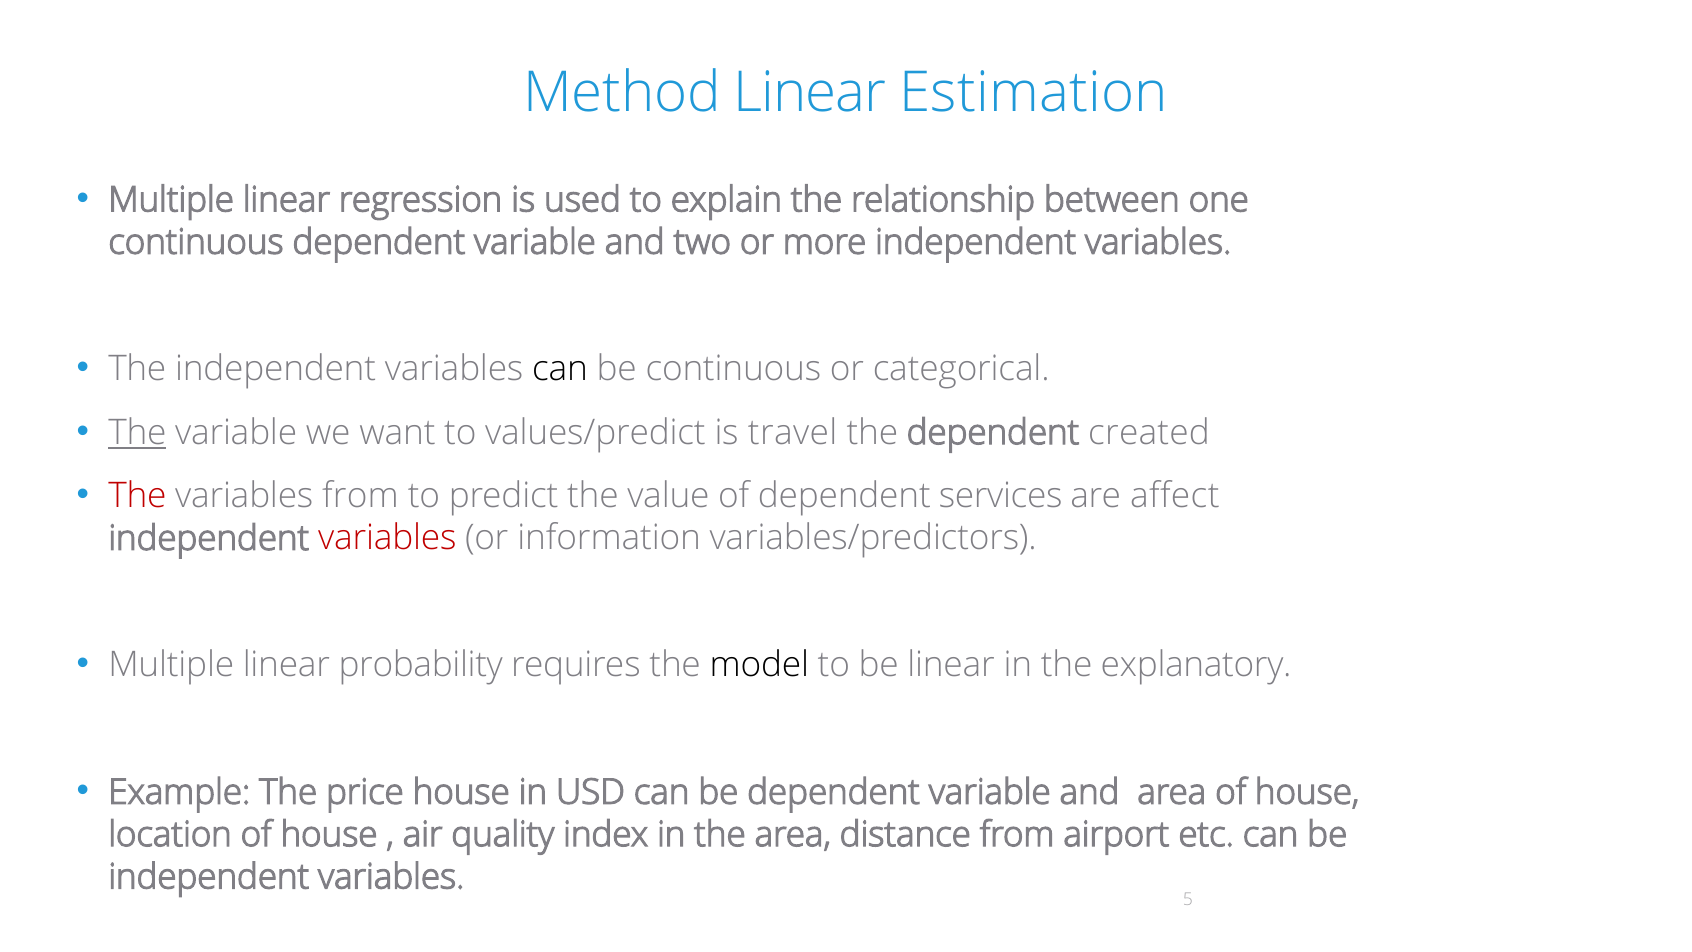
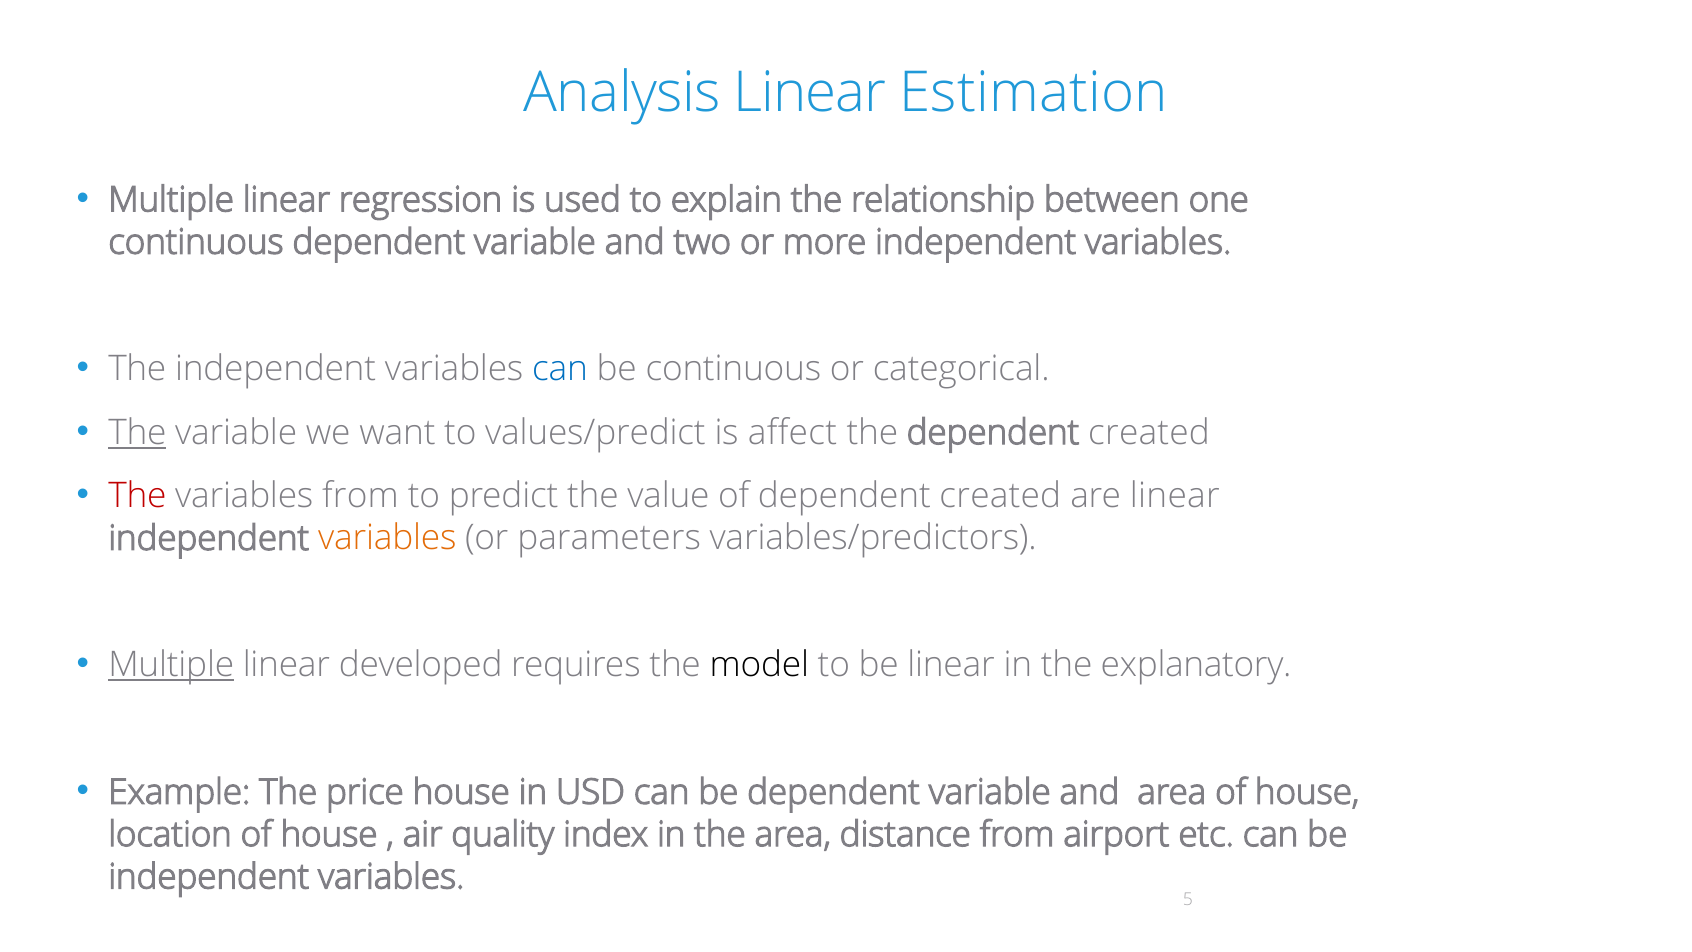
Method: Method -> Analysis
can at (560, 369) colour: black -> blue
travel: travel -> affect
of dependent services: services -> created
are affect: affect -> linear
variables at (387, 538) colour: red -> orange
information: information -> parameters
Multiple at (171, 665) underline: none -> present
probability: probability -> developed
